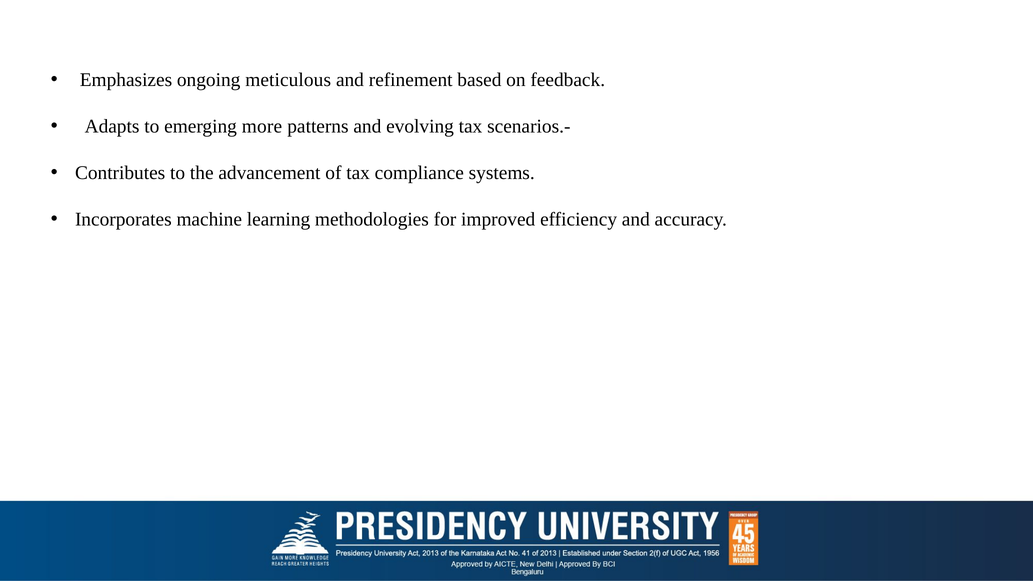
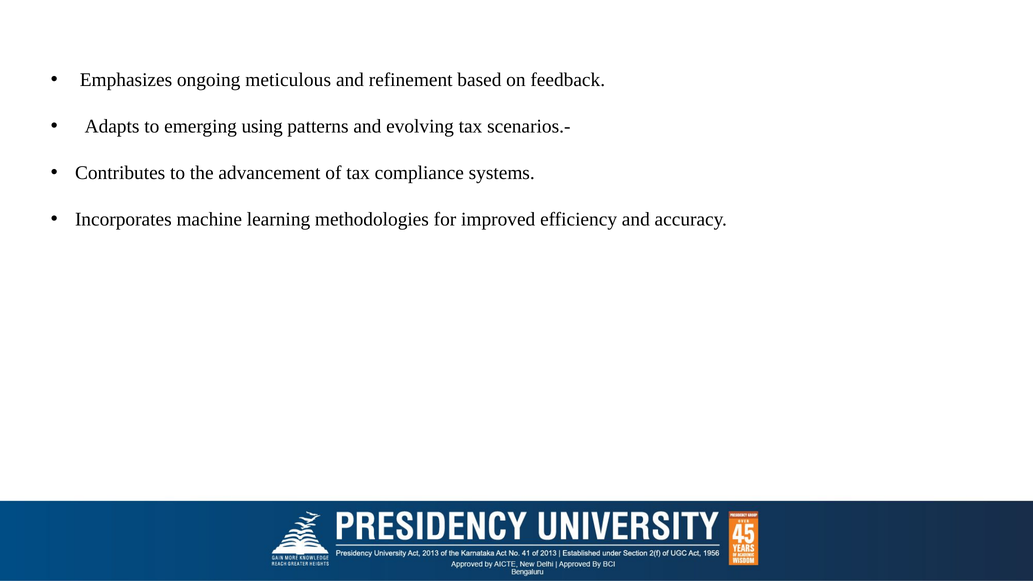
more: more -> using
